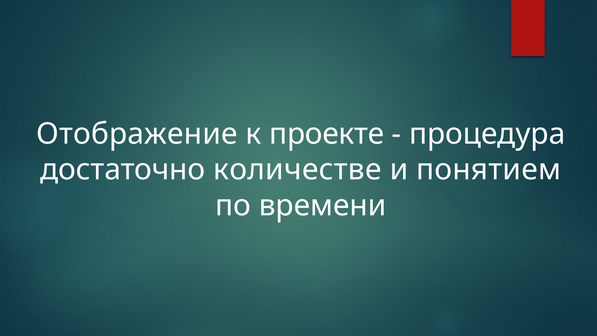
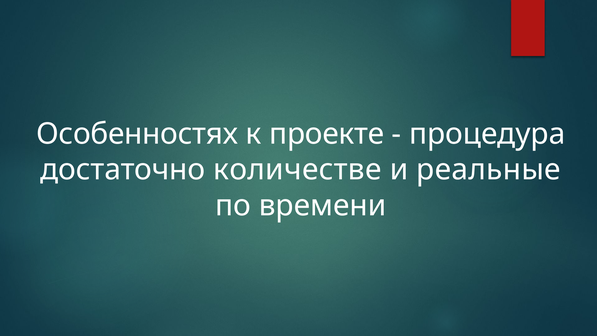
Отображение: Отображение -> Особенностях
понятием: понятием -> реальные
